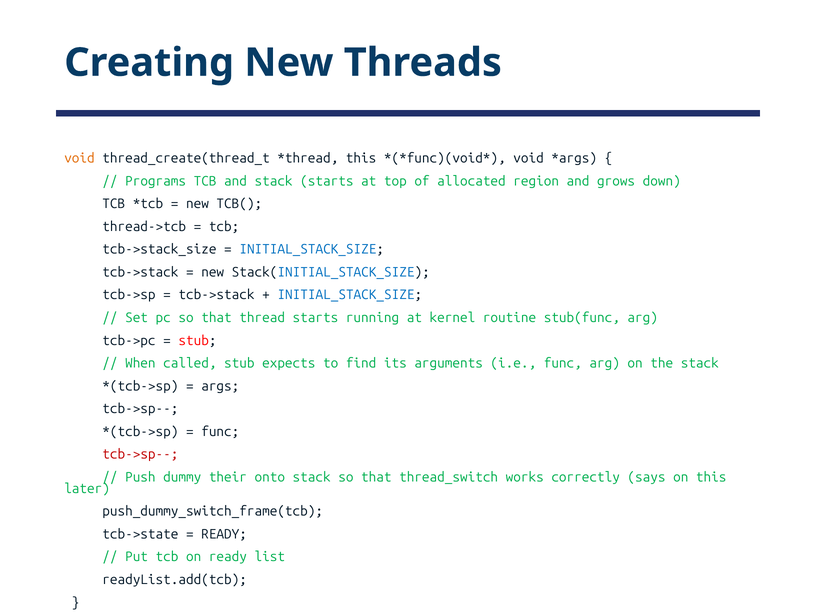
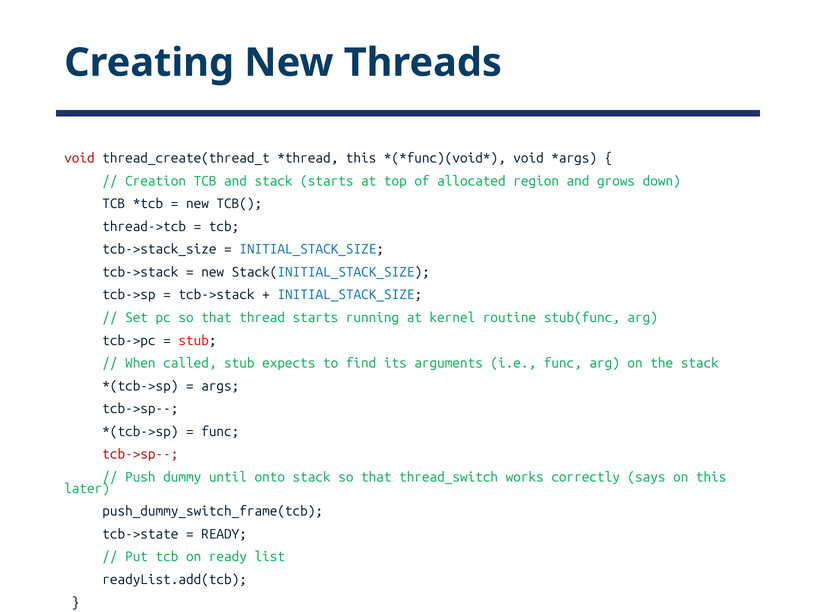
void at (79, 158) colour: orange -> red
Programs: Programs -> Creation
their: their -> until
